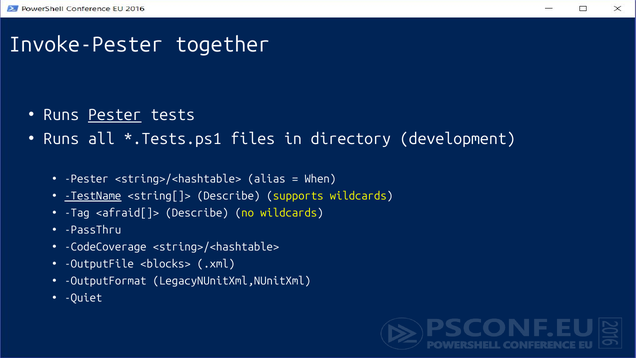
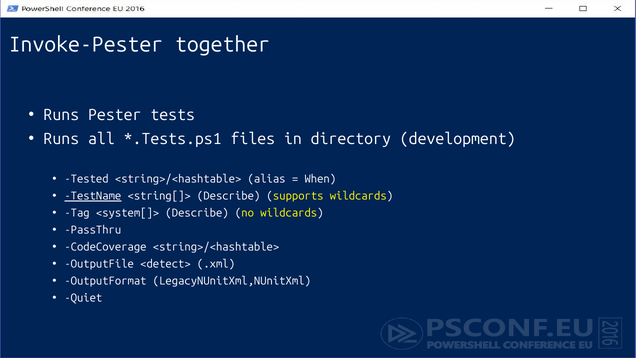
Pester at (115, 115) underline: present -> none
Pester at (87, 179): Pester -> Tested
<afraid[]>: <afraid[]> -> <system[]>
<blocks>: <blocks> -> <detect>
